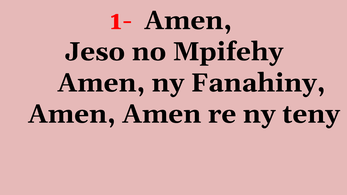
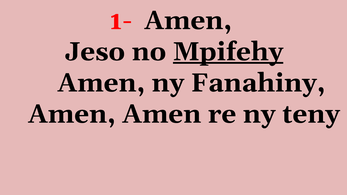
Mpifehy underline: none -> present
